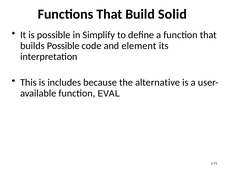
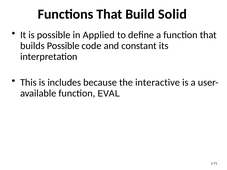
Simplify: Simplify -> Applied
element: element -> constant
alternative: alternative -> interactive
